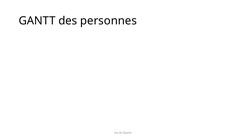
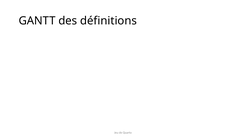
personnes: personnes -> définitions
